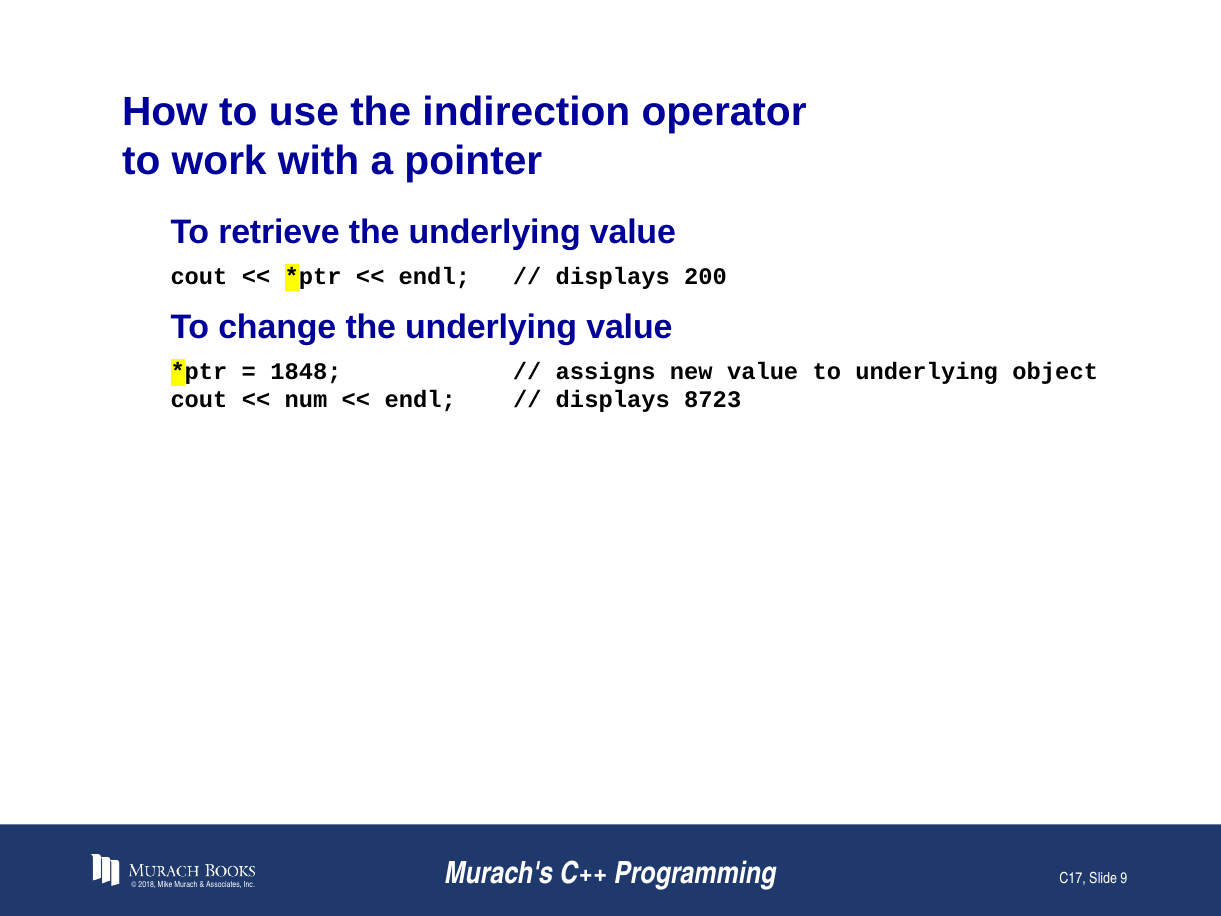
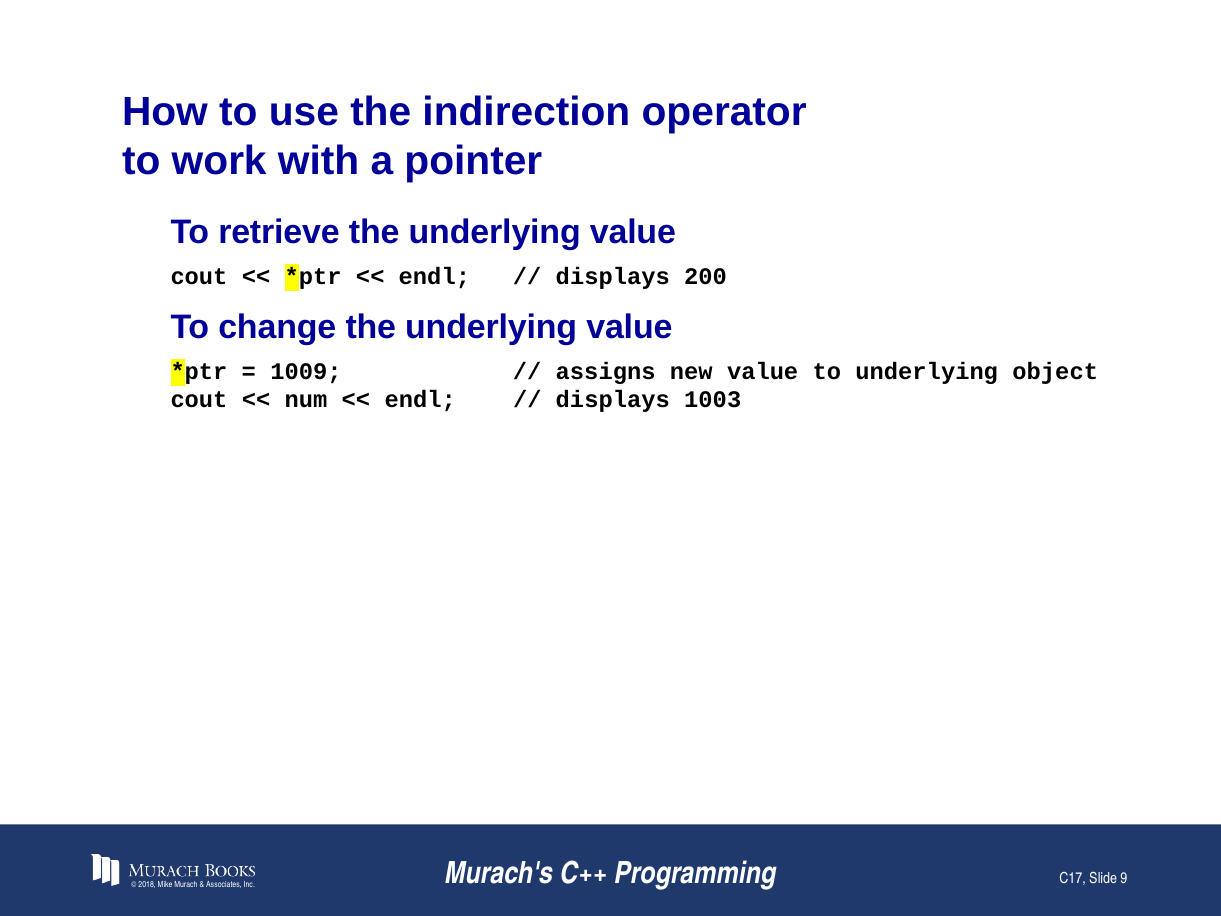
1848: 1848 -> 1009
8723: 8723 -> 1003
